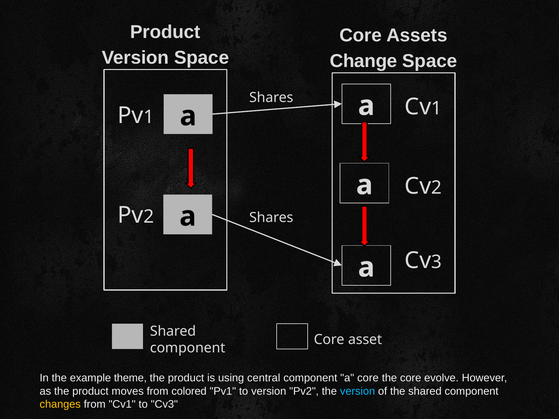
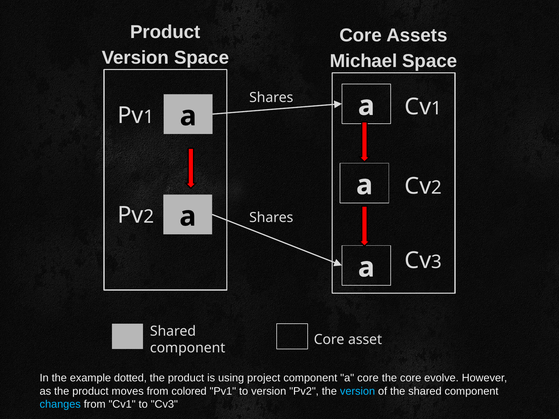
Change: Change -> Michael
theme: theme -> dotted
central: central -> project
changes colour: yellow -> light blue
